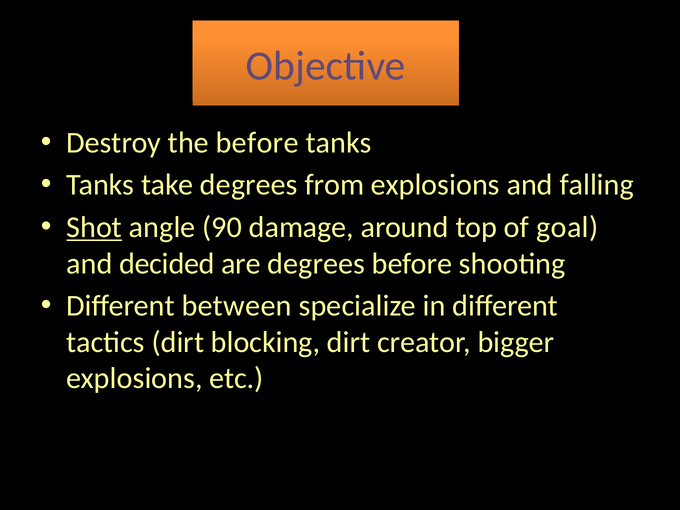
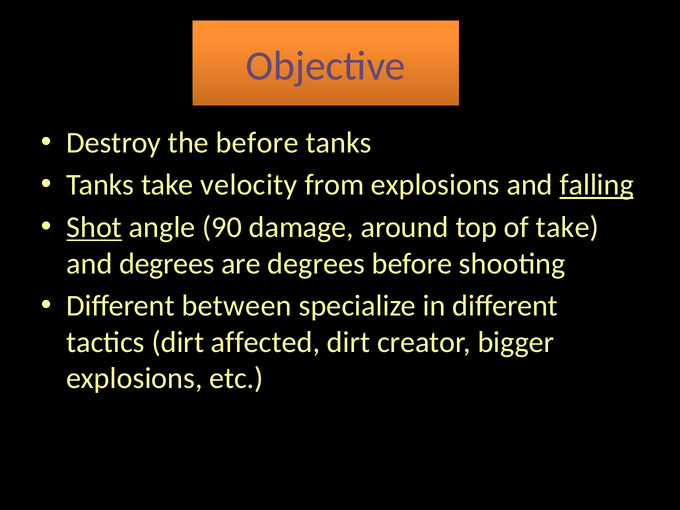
take degrees: degrees -> velocity
falling underline: none -> present
of goal: goal -> take
and decided: decided -> degrees
blocking: blocking -> affected
